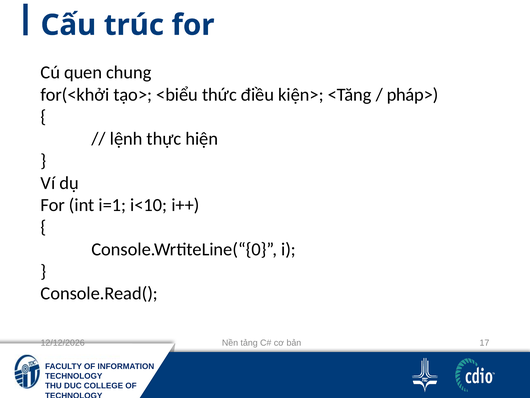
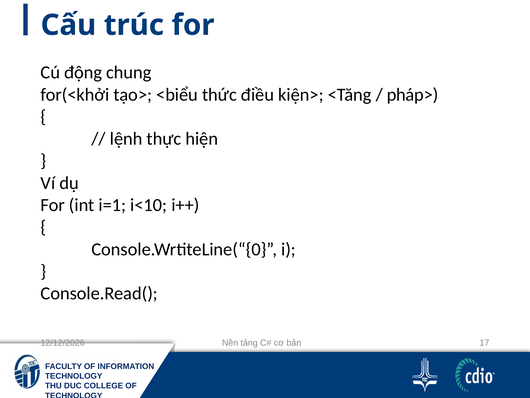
quen: quen -> động
